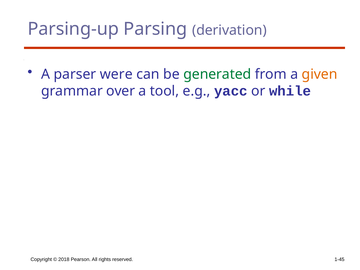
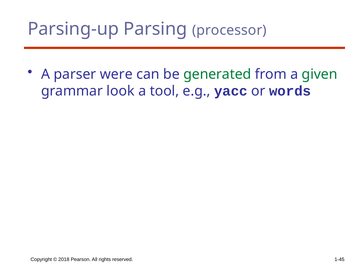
derivation: derivation -> processor
given colour: orange -> green
over: over -> look
while: while -> words
